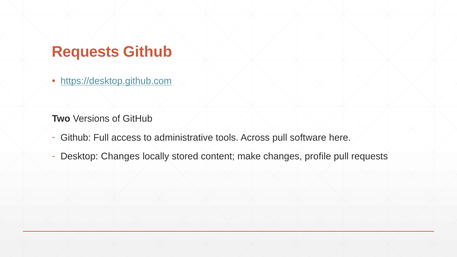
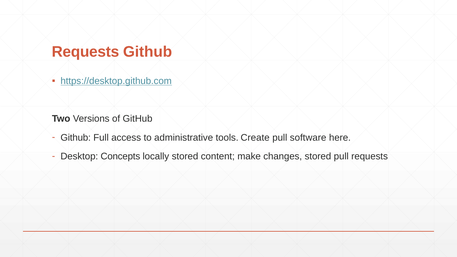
Across: Across -> Create
Desktop Changes: Changes -> Concepts
changes profile: profile -> stored
